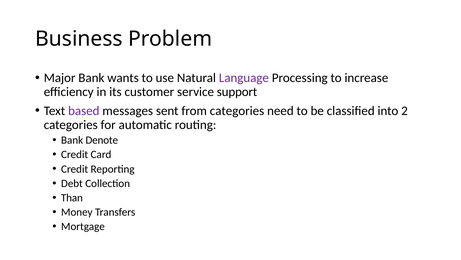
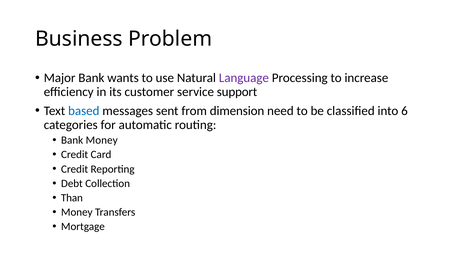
based colour: purple -> blue
from categories: categories -> dimension
2: 2 -> 6
Bank Denote: Denote -> Money
